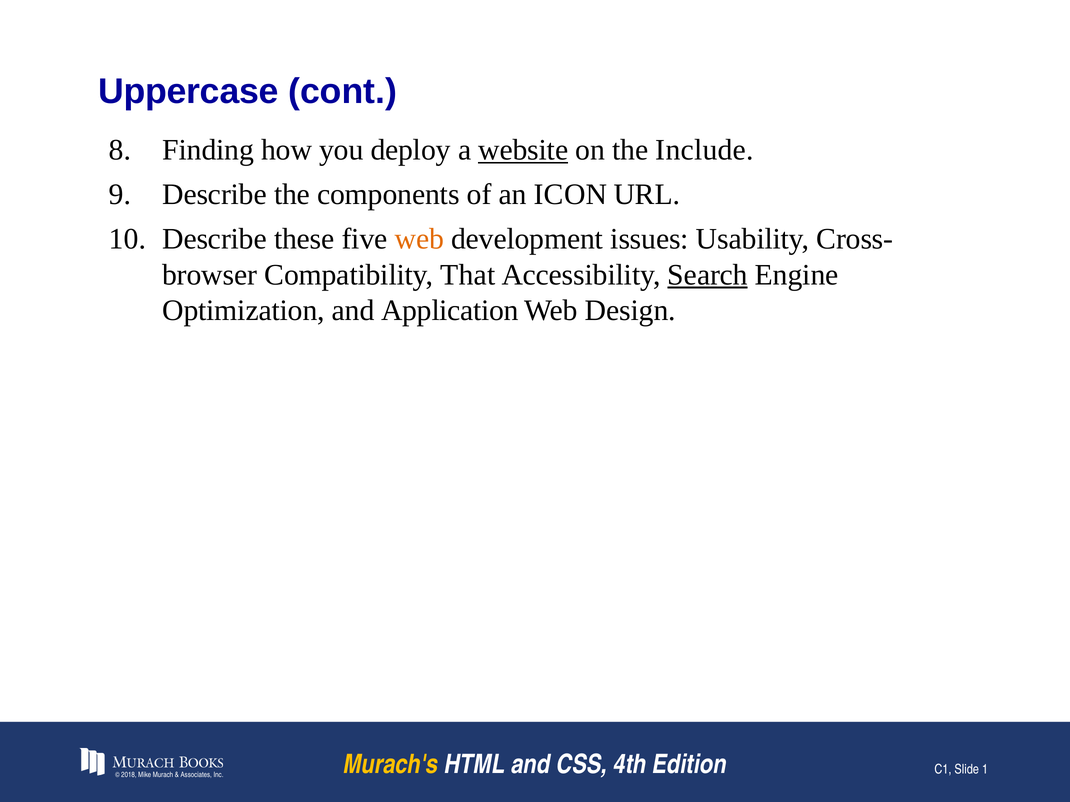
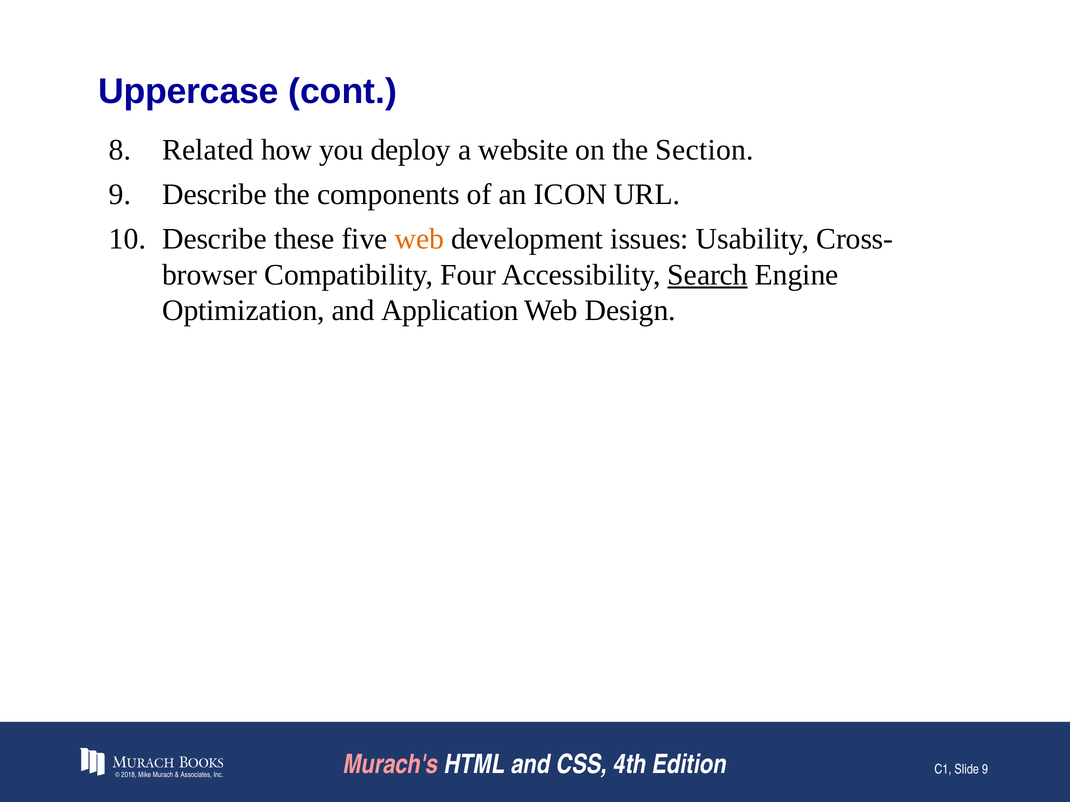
Finding: Finding -> Related
website underline: present -> none
Include: Include -> Section
That: That -> Four
Murach's colour: yellow -> pink
Slide 1: 1 -> 9
